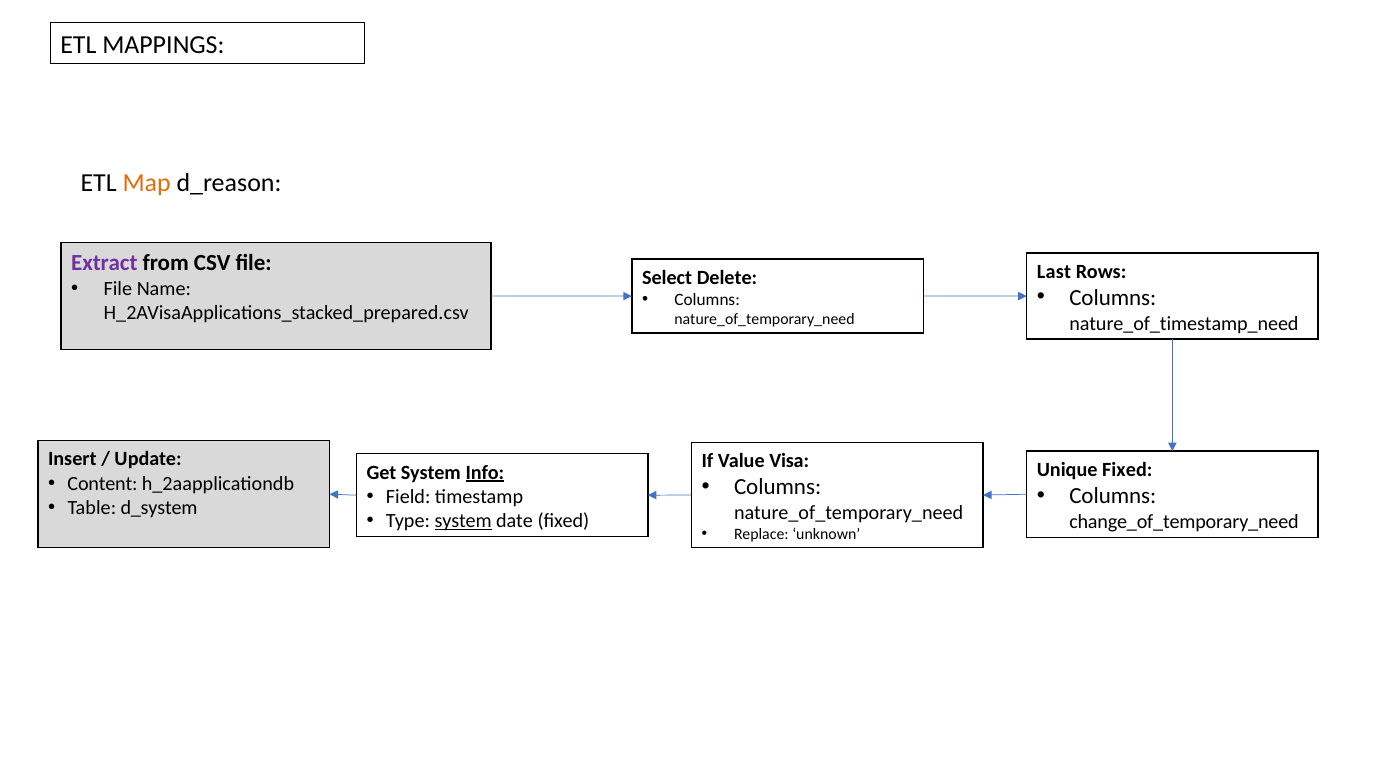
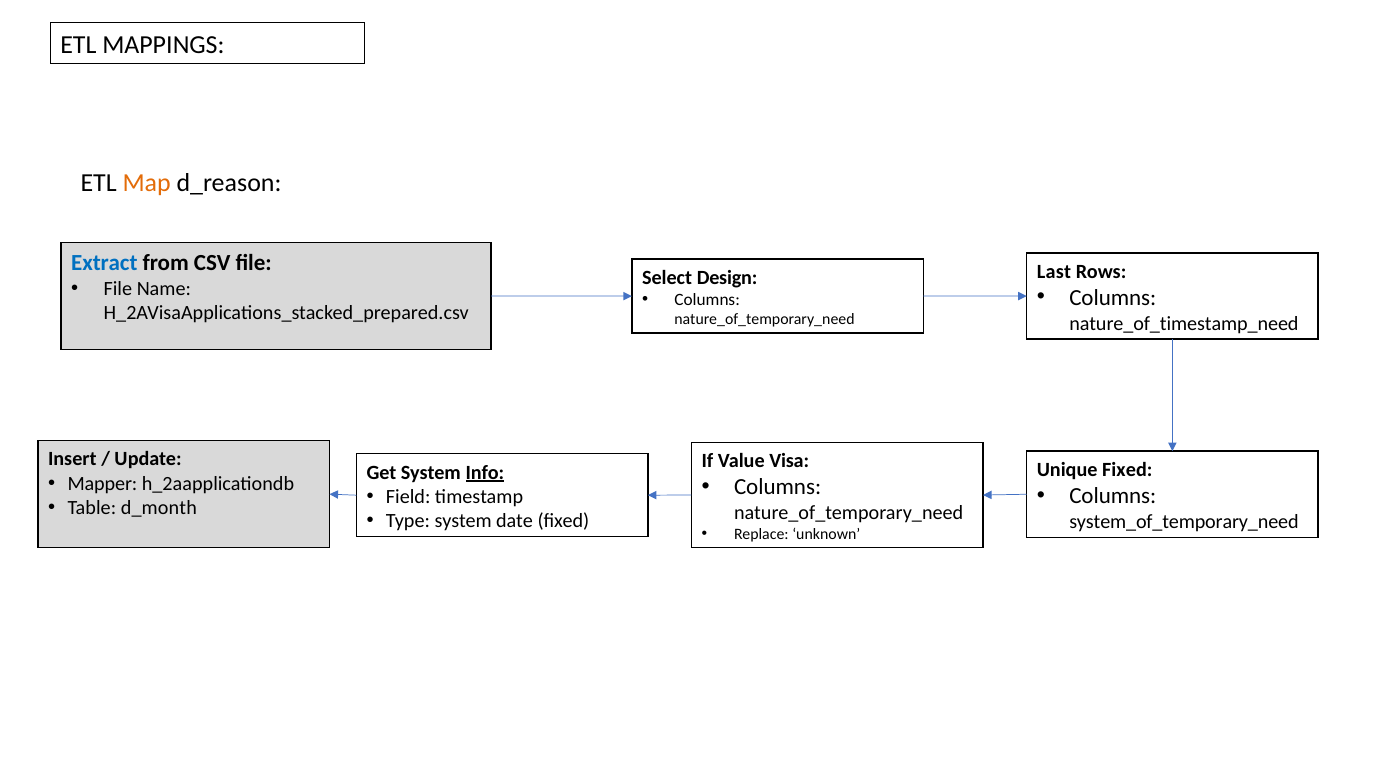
Extract colour: purple -> blue
Delete: Delete -> Design
Content: Content -> Mapper
d_system: d_system -> d_month
system at (463, 521) underline: present -> none
change_of_temporary_need: change_of_temporary_need -> system_of_temporary_need
